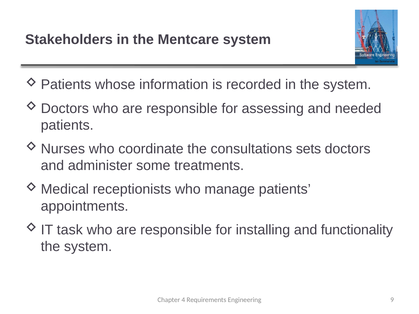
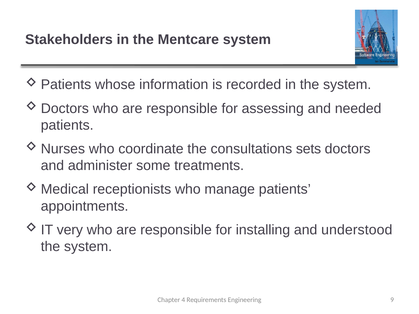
task: task -> very
functionality: functionality -> understood
